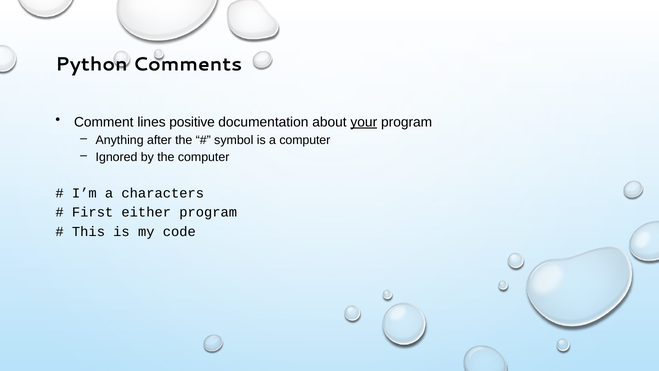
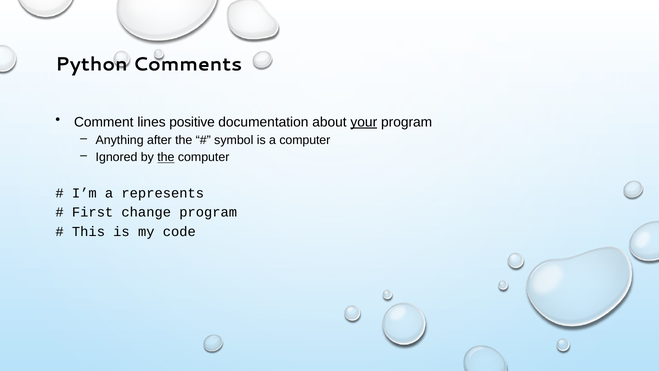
the at (166, 157) underline: none -> present
characters: characters -> represents
either: either -> change
